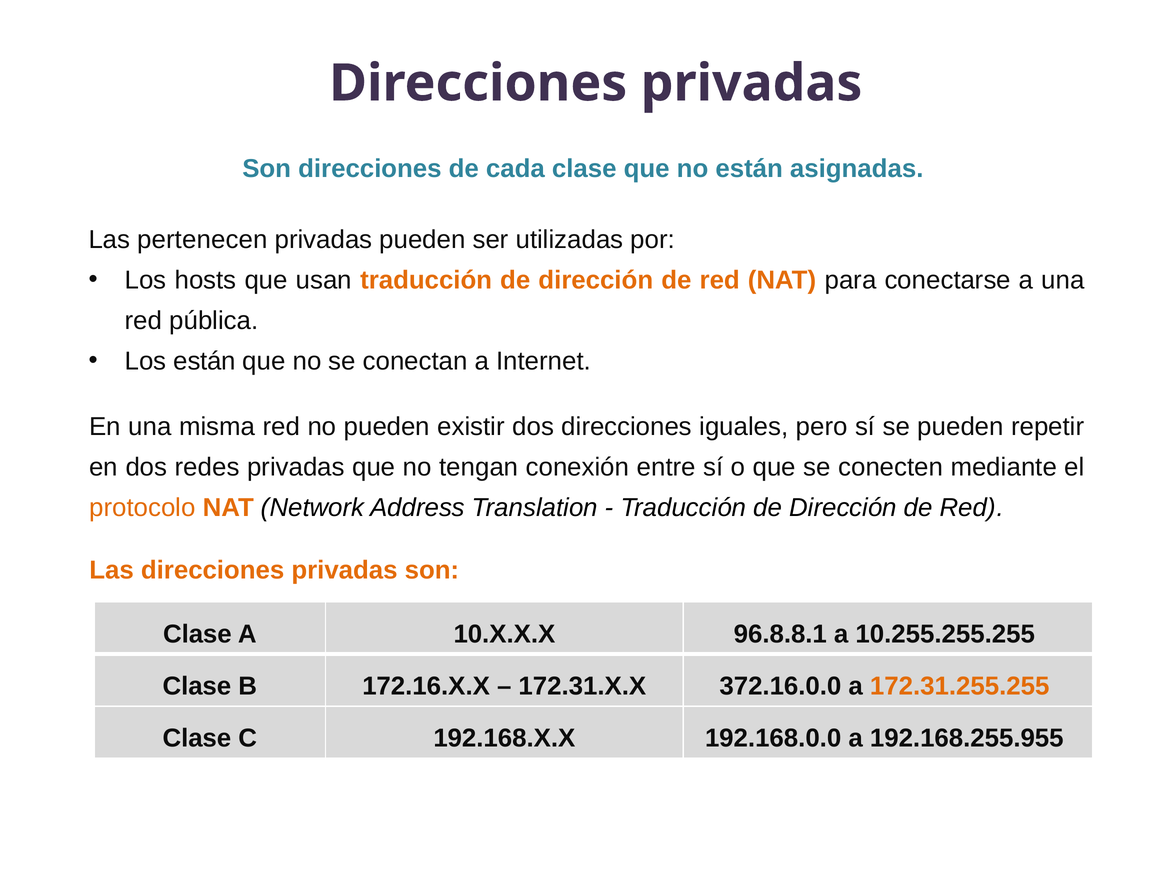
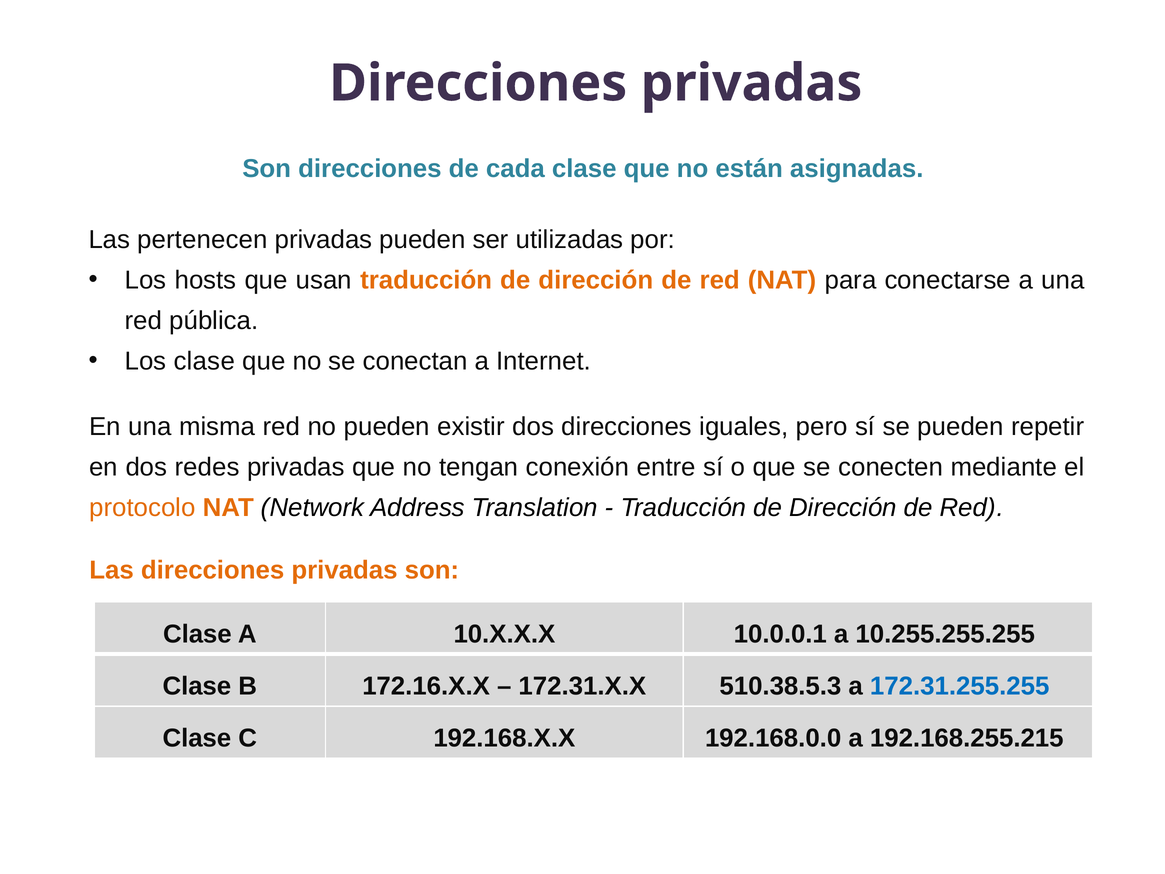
Los están: están -> clase
96.8.8.1: 96.8.8.1 -> 10.0.0.1
372.16.0.0: 372.16.0.0 -> 510.38.5.3
172.31.255.255 colour: orange -> blue
192.168.255.955: 192.168.255.955 -> 192.168.255.215
